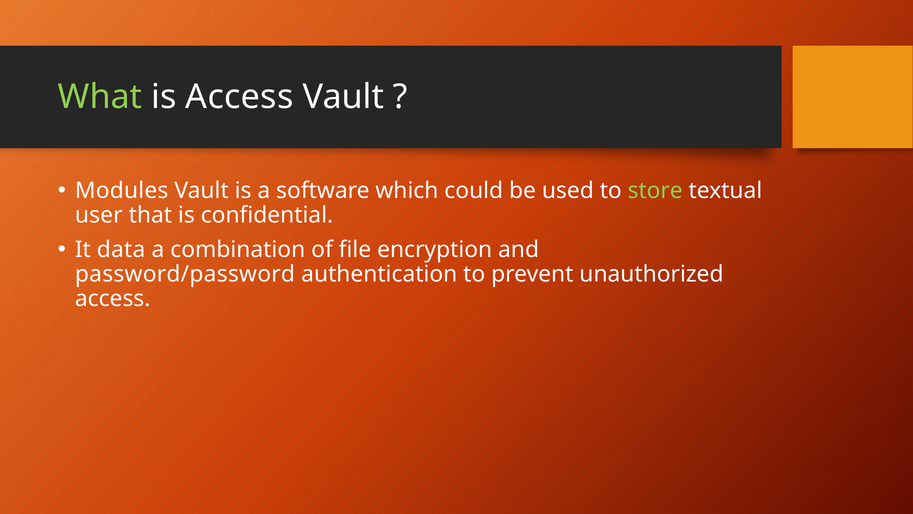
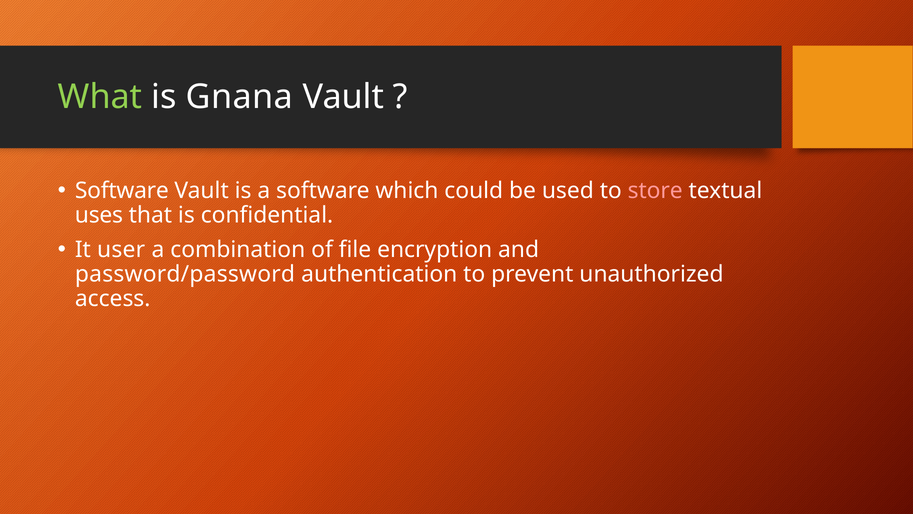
is Access: Access -> Gnana
Modules at (122, 191): Modules -> Software
store colour: light green -> pink
user: user -> uses
data: data -> user
